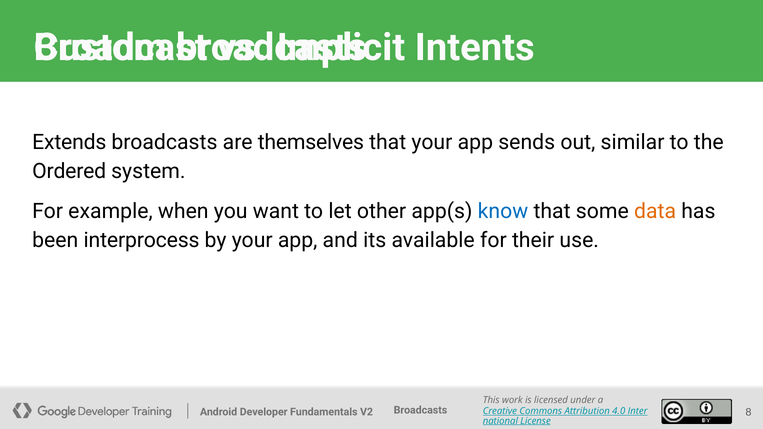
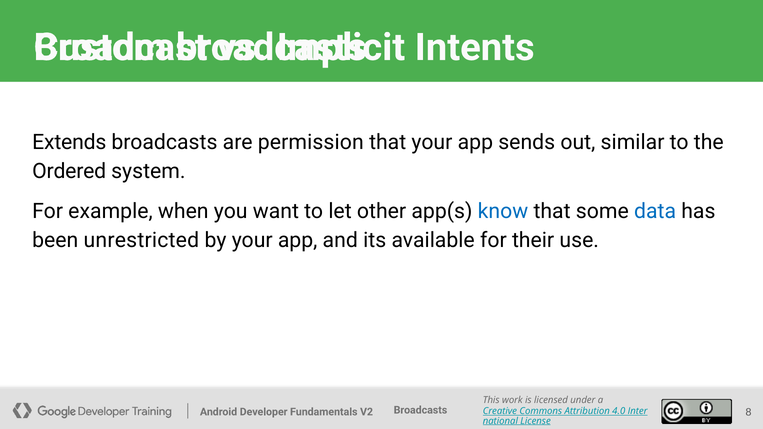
themselves: themselves -> permission
data colour: orange -> blue
interprocess: interprocess -> unrestricted
